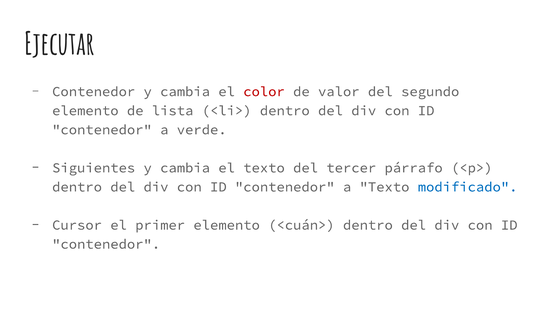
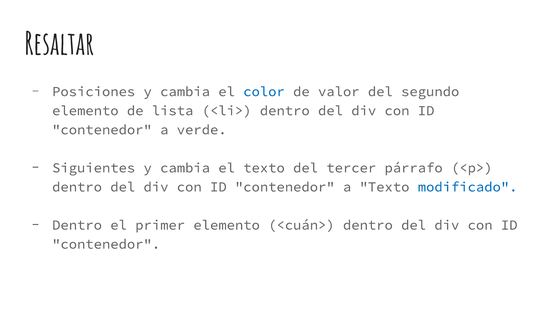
Ejecutar: Ejecutar -> Resaltar
Contenedor at (94, 92): Contenedor -> Posiciones
color colour: red -> blue
Cursor at (77, 225): Cursor -> Dentro
